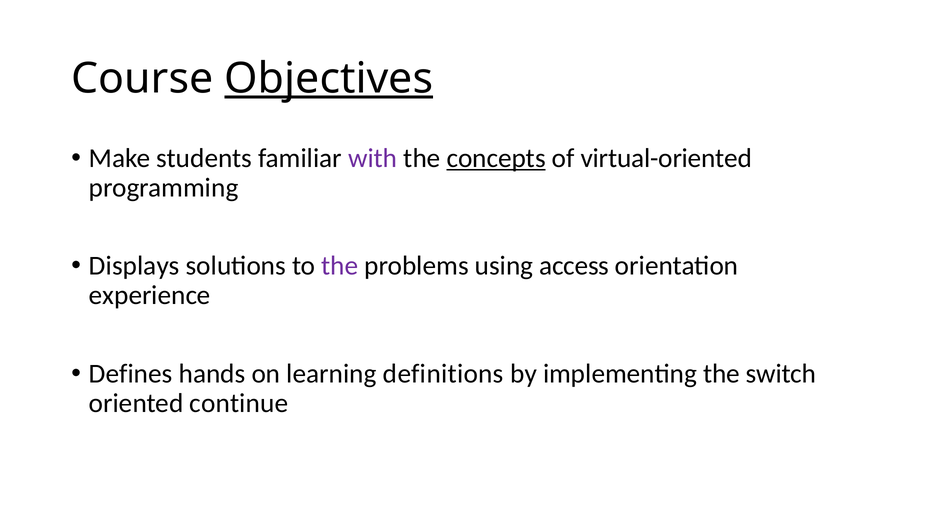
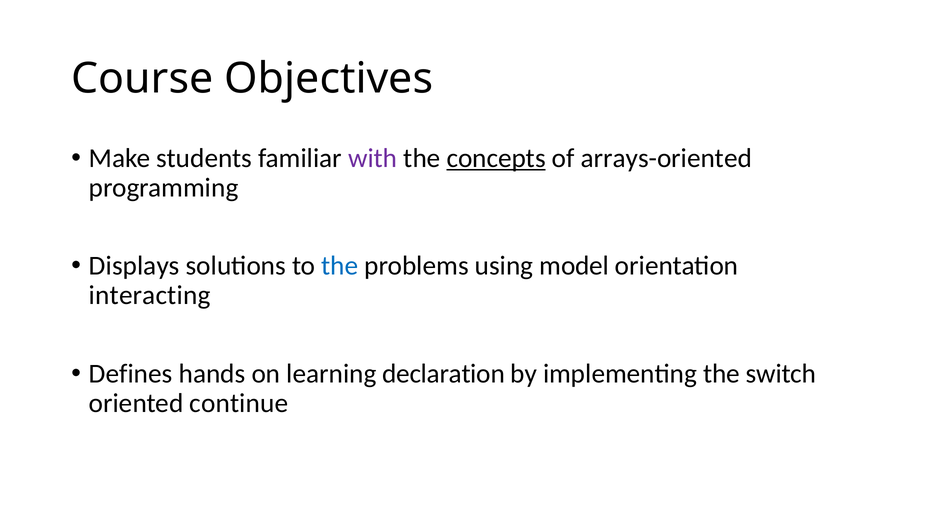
Objectives underline: present -> none
virtual-oriented: virtual-oriented -> arrays-oriented
the at (340, 266) colour: purple -> blue
access: access -> model
experience: experience -> interacting
definitions: definitions -> declaration
